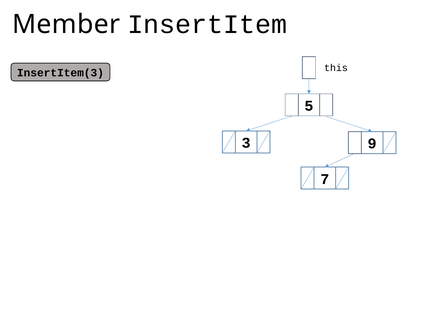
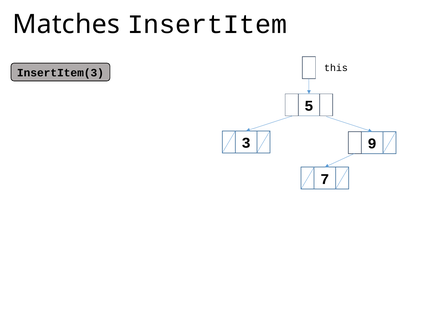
Member: Member -> Matches
